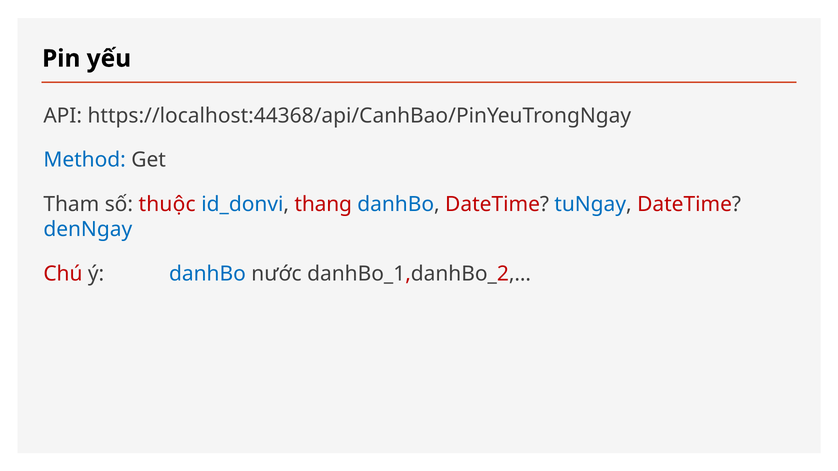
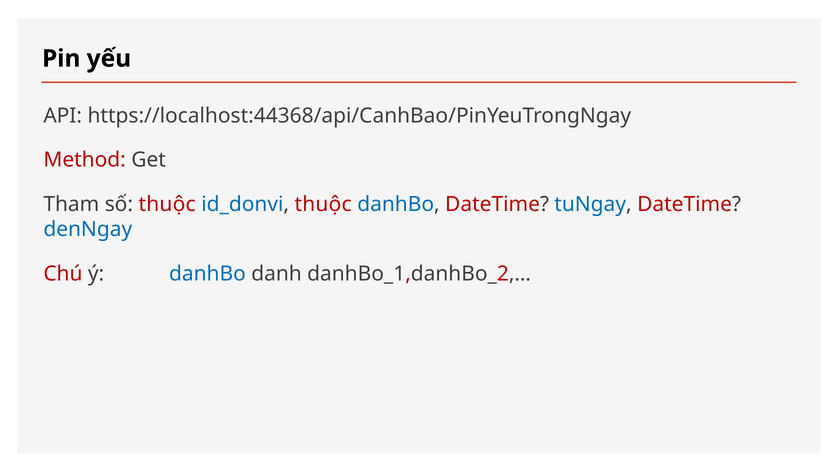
Method colour: blue -> red
id_donvi thang: thang -> thuộc
nước: nước -> danh
